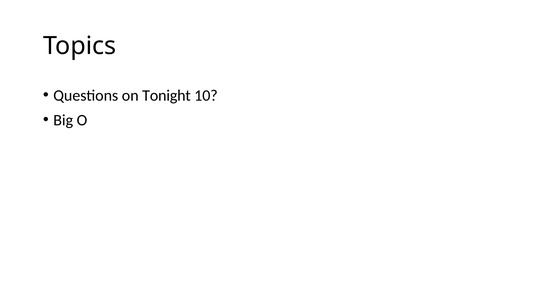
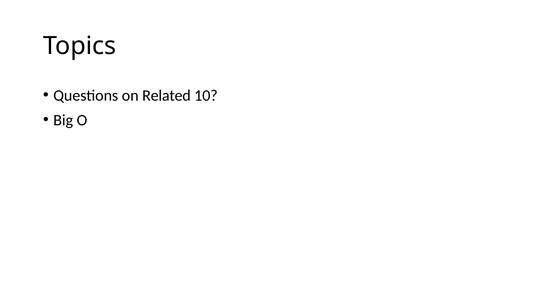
Tonight: Tonight -> Related
